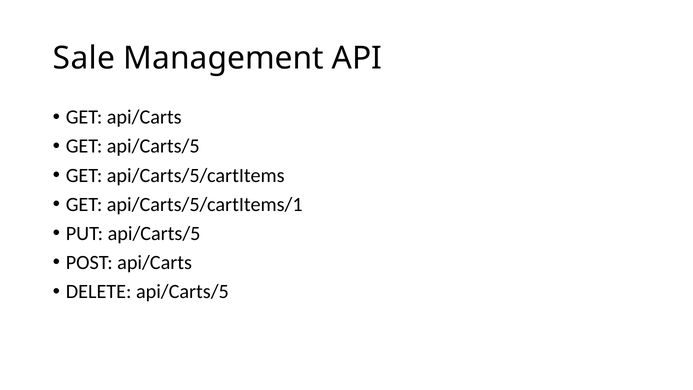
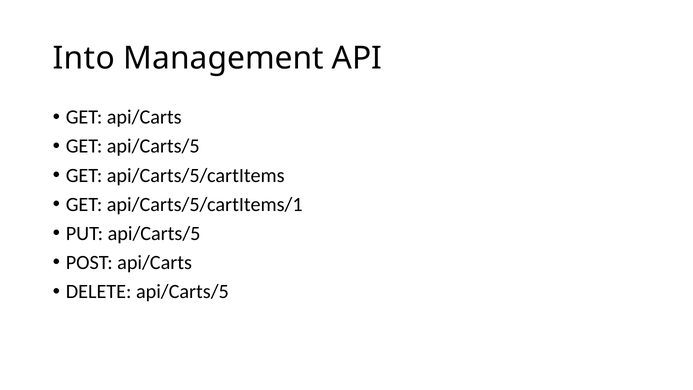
Sale: Sale -> Into
